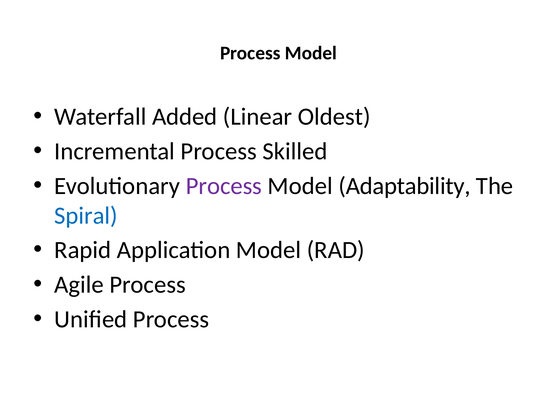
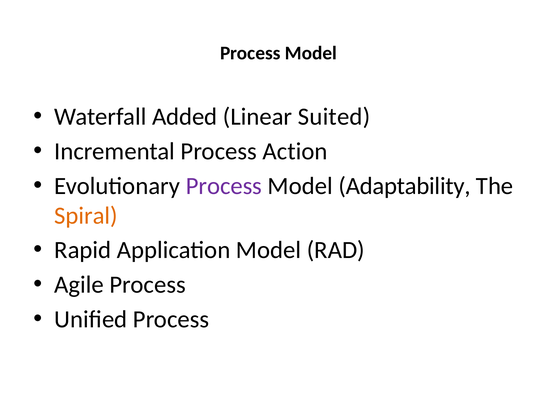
Oldest: Oldest -> Suited
Skilled: Skilled -> Action
Spiral colour: blue -> orange
